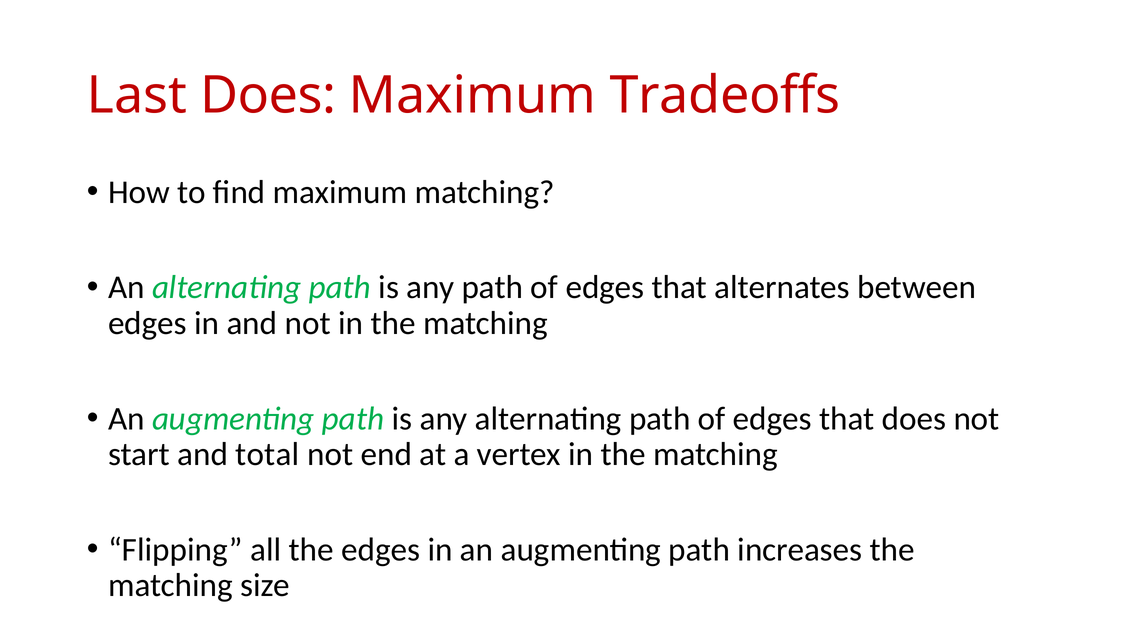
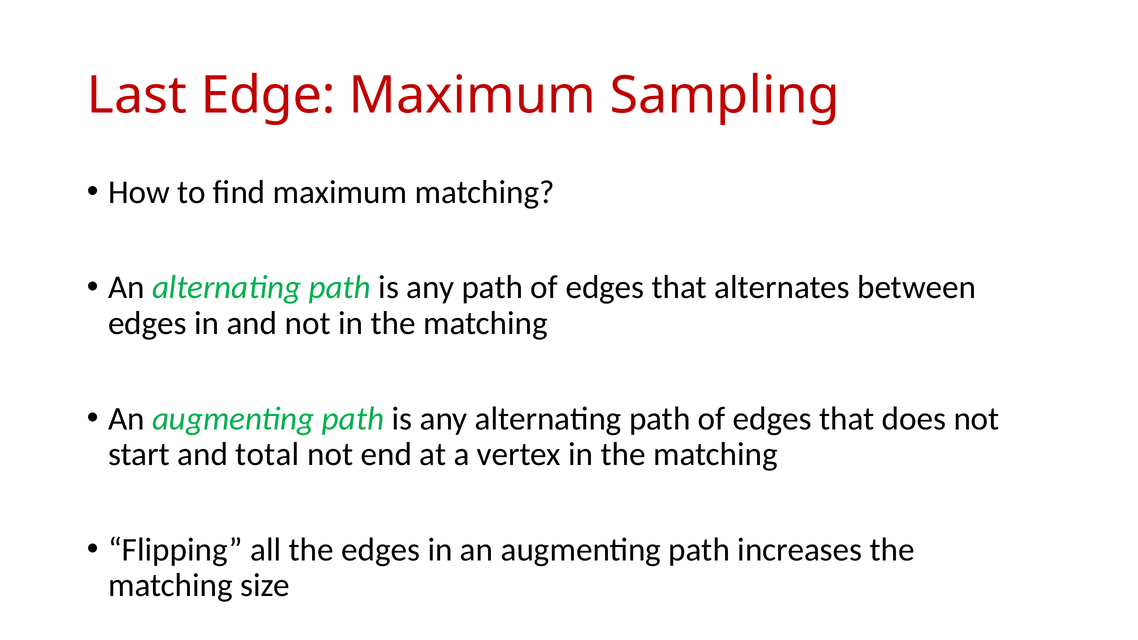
Last Does: Does -> Edge
Tradeoffs: Tradeoffs -> Sampling
